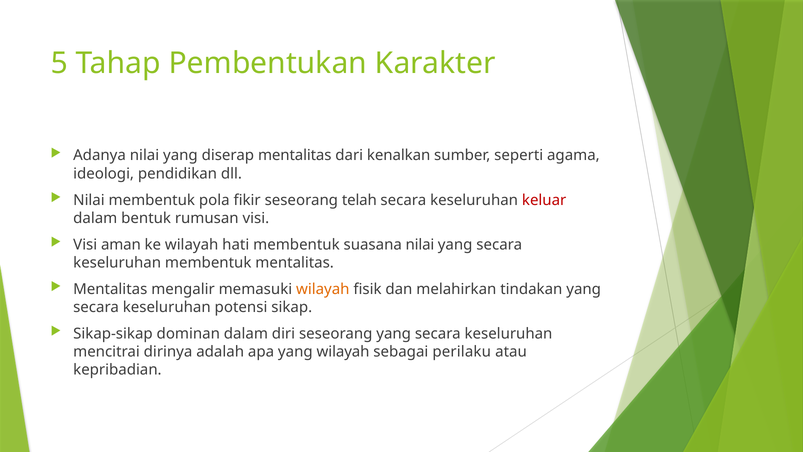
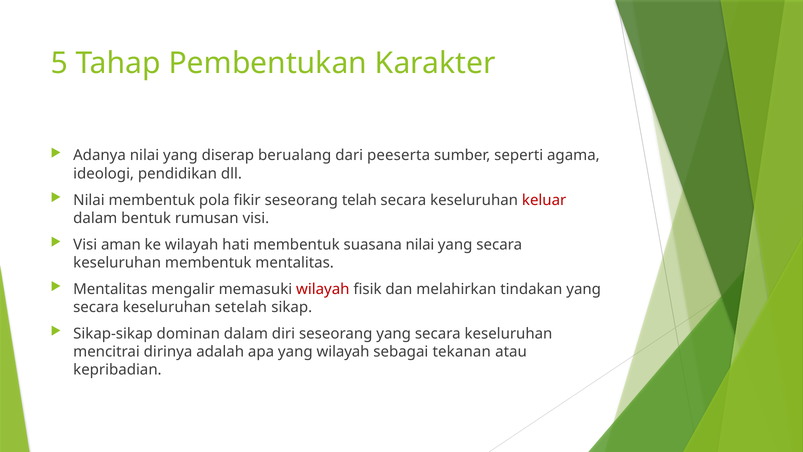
diserap mentalitas: mentalitas -> berualang
kenalkan: kenalkan -> peeserta
wilayah at (323, 289) colour: orange -> red
potensi: potensi -> setelah
perilaku: perilaku -> tekanan
